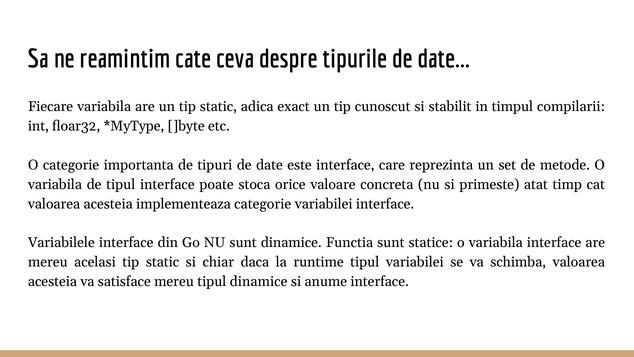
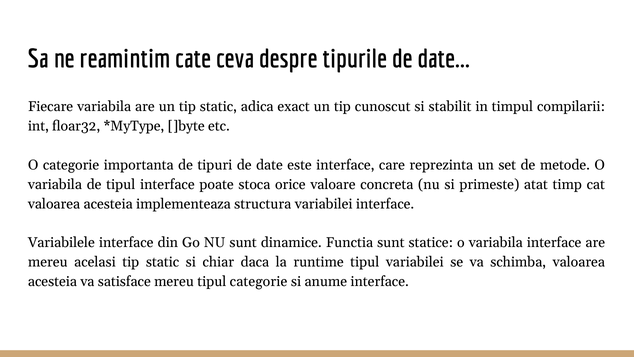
implementeaza categorie: categorie -> structura
tipul dinamice: dinamice -> categorie
